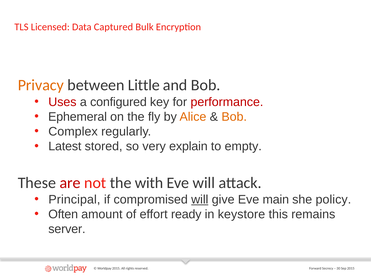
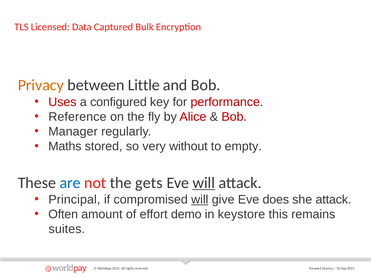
Ephemeral: Ephemeral -> Reference
Alice colour: orange -> red
Bob at (234, 117) colour: orange -> red
Complex: Complex -> Manager
Latest: Latest -> Maths
explain: explain -> without
are colour: red -> blue
with: with -> gets
will at (204, 183) underline: none -> present
main: main -> does
she policy: policy -> attack
ready: ready -> demo
server: server -> suites
